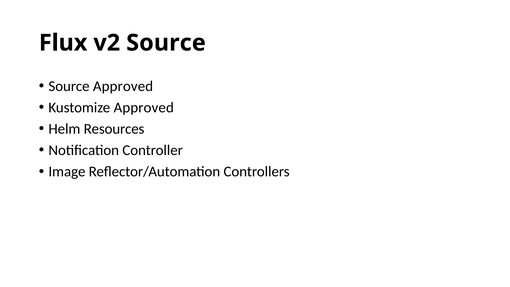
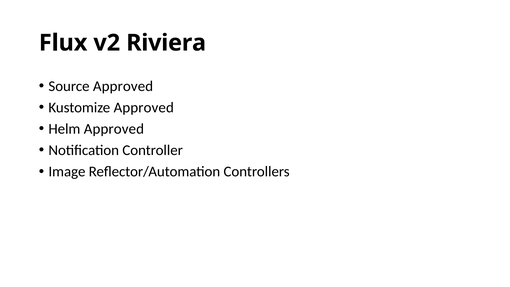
v2 Source: Source -> Riviera
Helm Resources: Resources -> Approved
